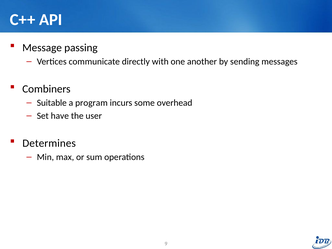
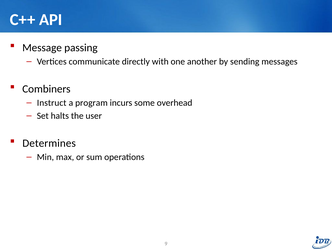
Suitable: Suitable -> Instruct
have: have -> halts
